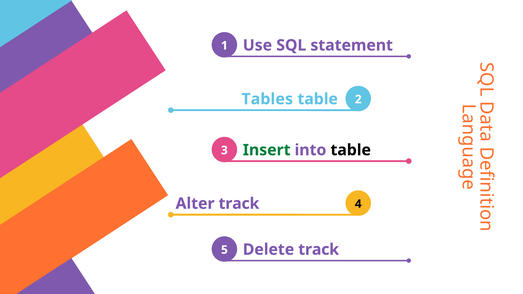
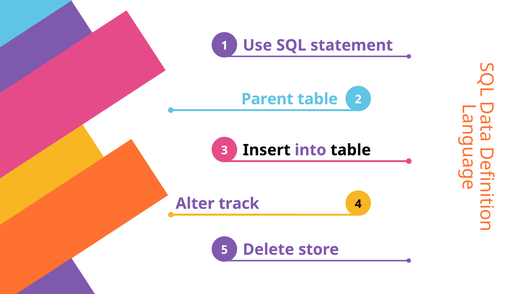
Tables: Tables -> Parent
Insert colour: green -> black
Delete track: track -> store
